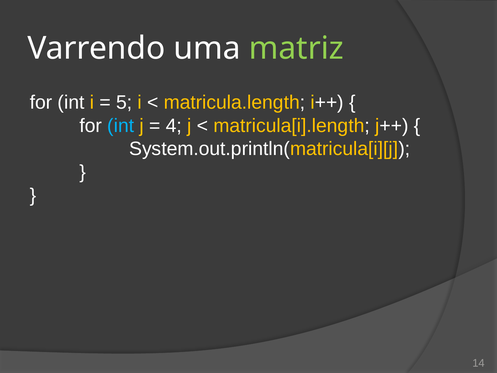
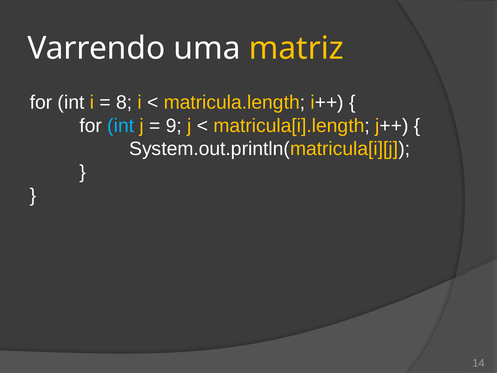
matriz colour: light green -> yellow
5: 5 -> 8
4: 4 -> 9
